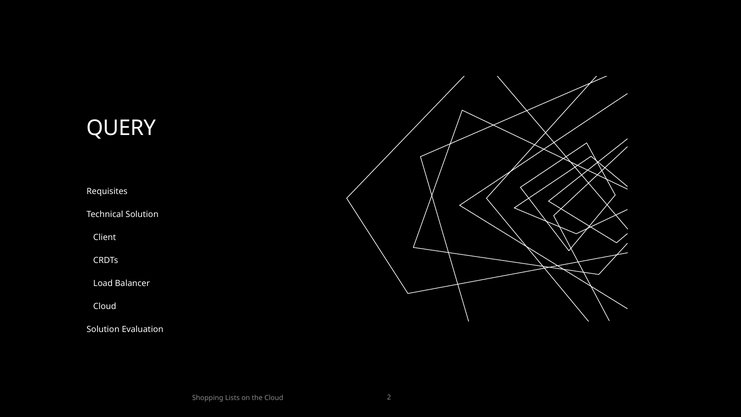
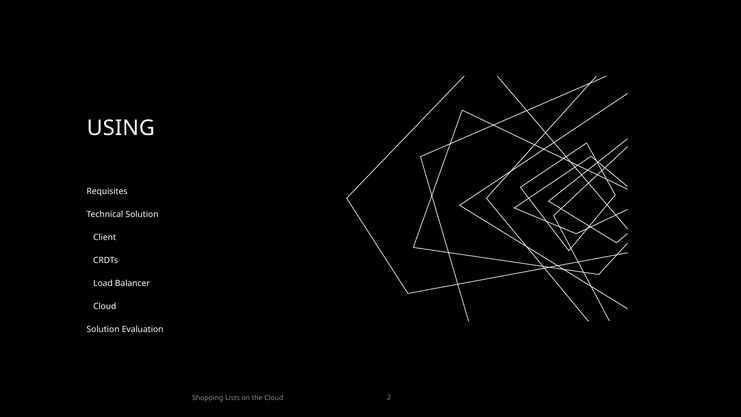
QUERY: QUERY -> USING
